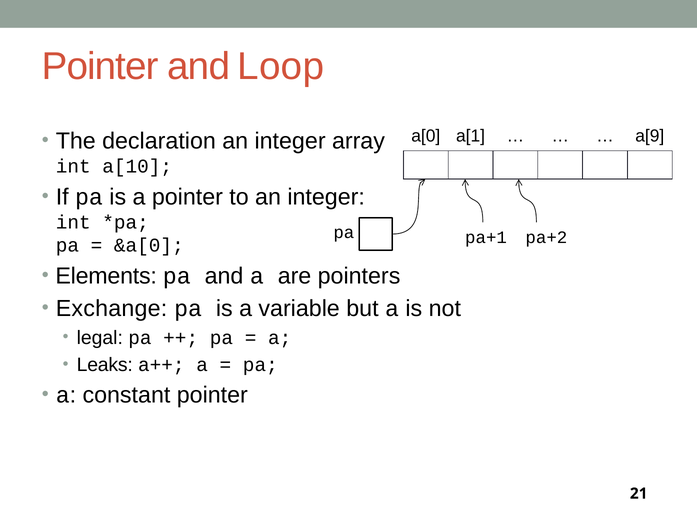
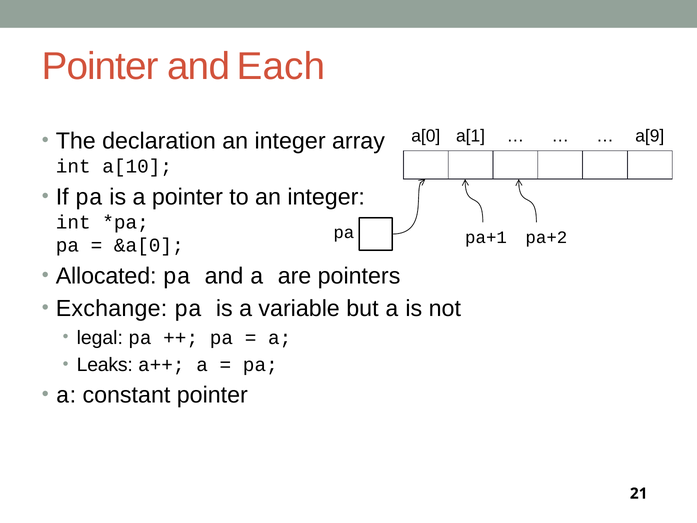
Loop: Loop -> Each
Elements: Elements -> Allocated
